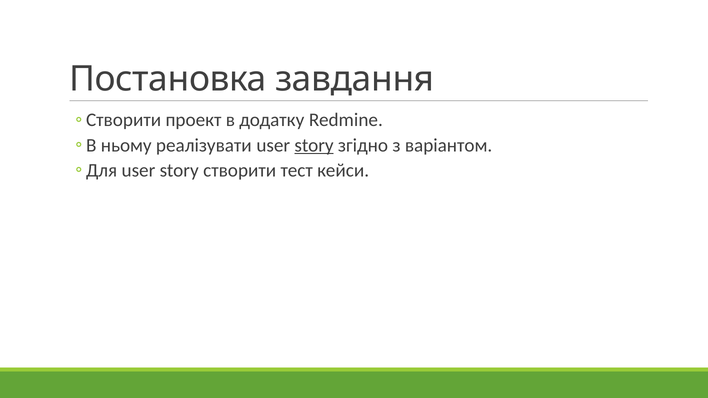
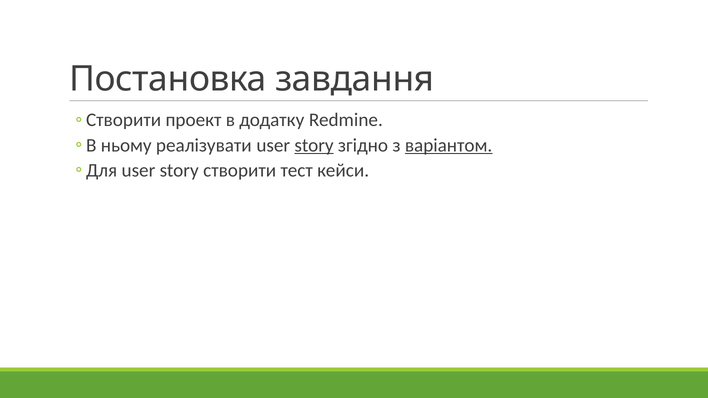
варіантом underline: none -> present
